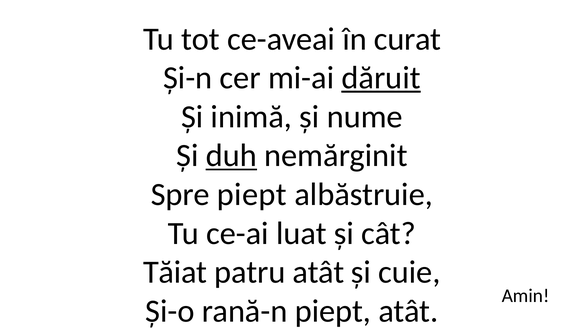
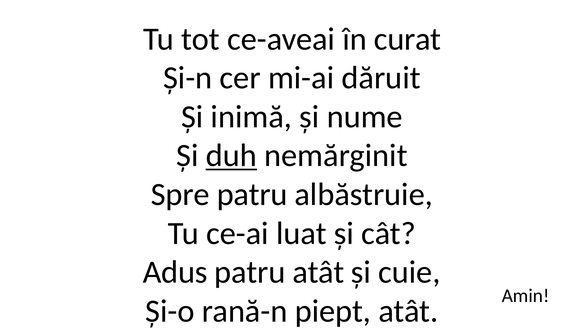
dăruit underline: present -> none
Spre piept: piept -> patru
Tăiat: Tăiat -> Adus
